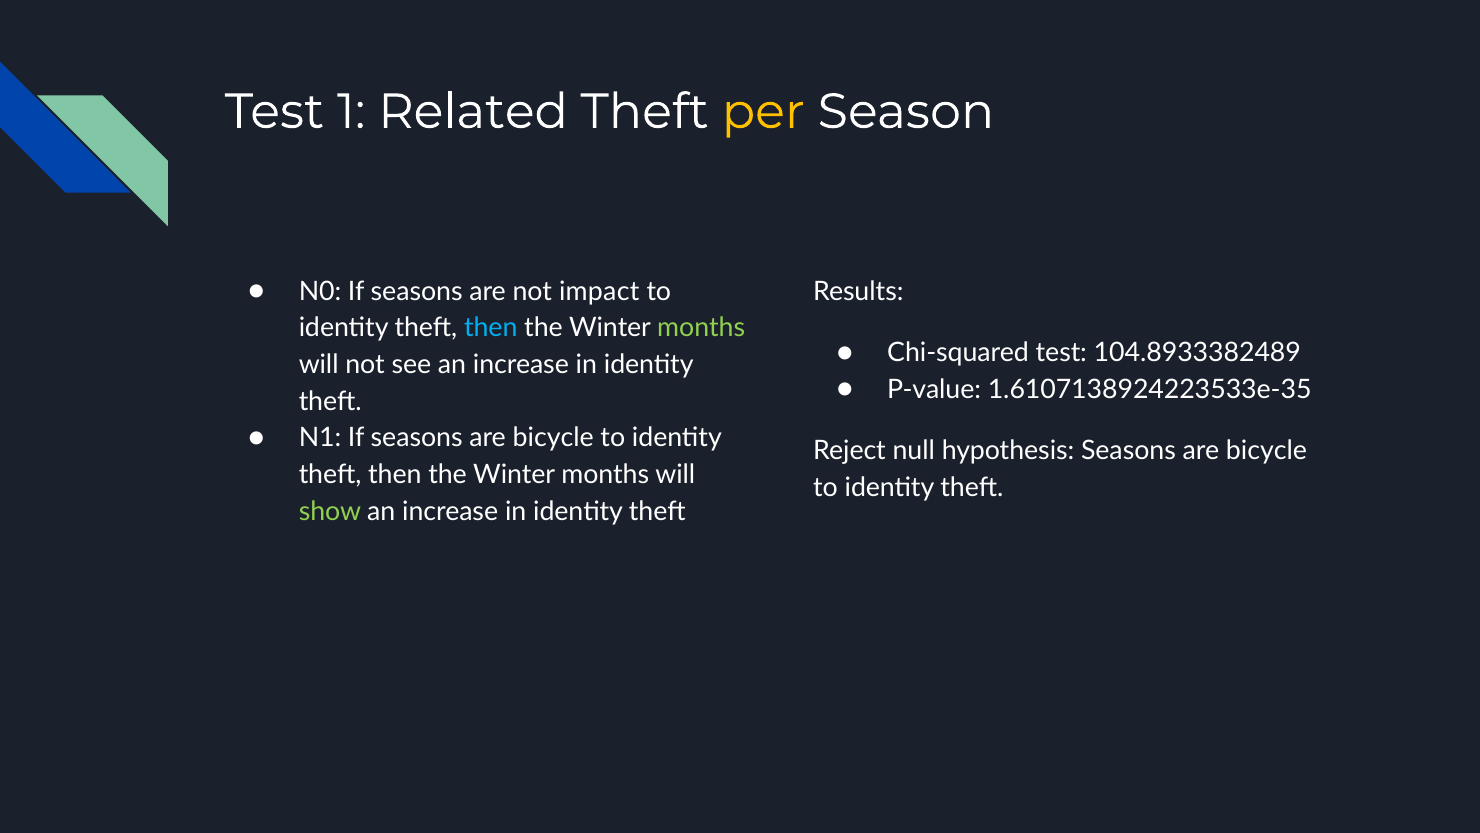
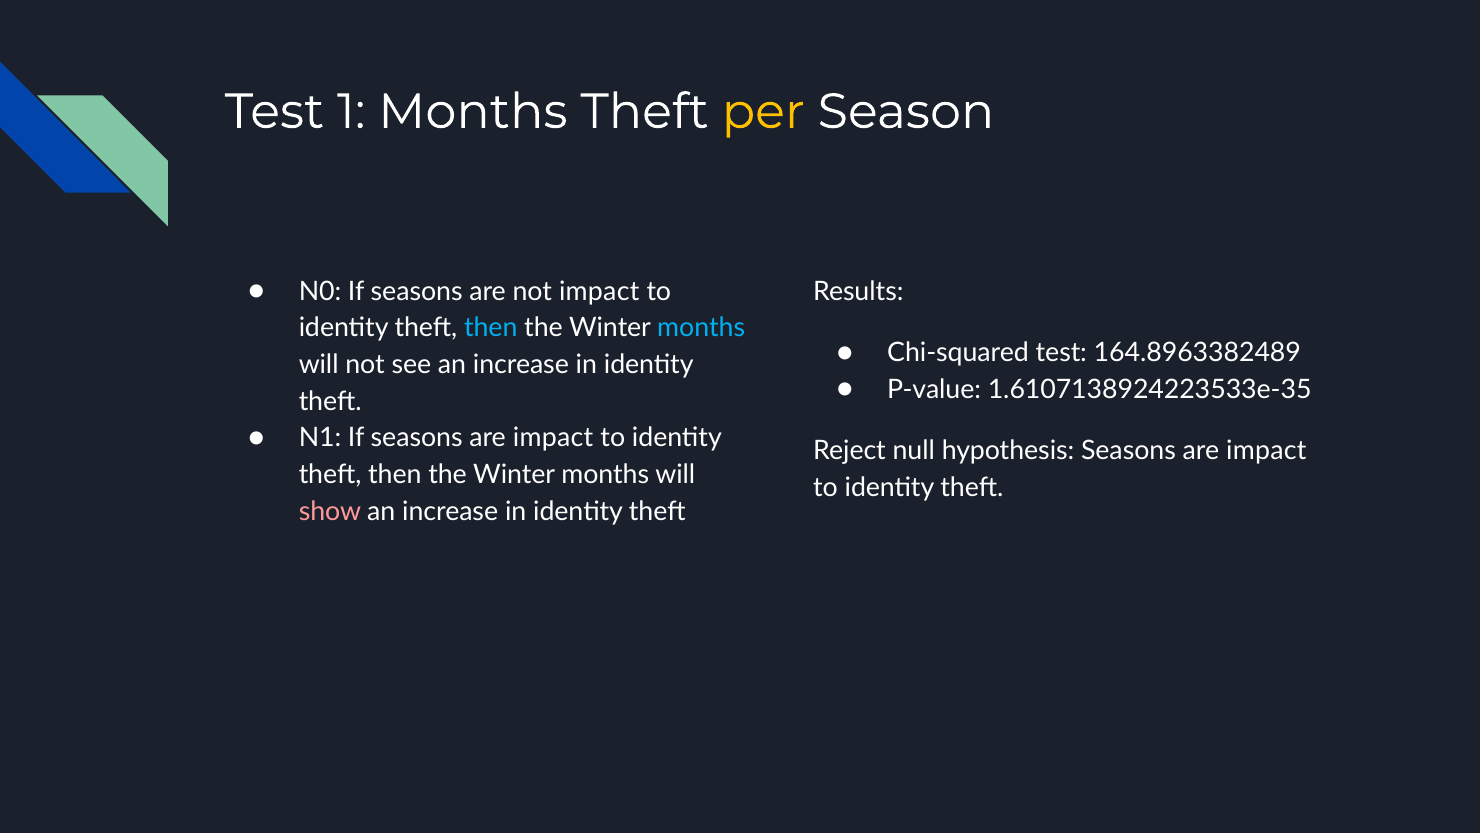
1 Related: Related -> Months
months at (701, 328) colour: light green -> light blue
104.8933382489: 104.8933382489 -> 164.8963382489
If seasons are bicycle: bicycle -> impact
hypothesis Seasons are bicycle: bicycle -> impact
show colour: light green -> pink
